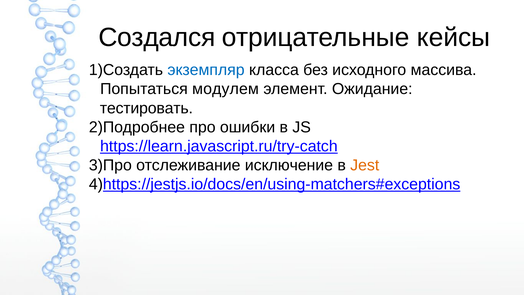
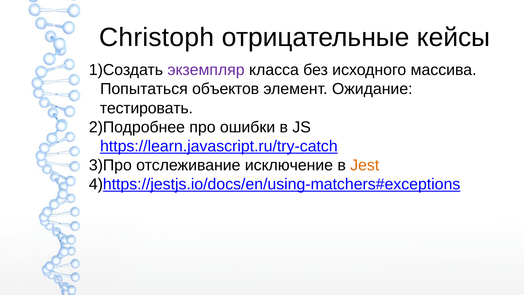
Создался: Создался -> Christoph
экземпляр colour: blue -> purple
модулем: модулем -> объектов
